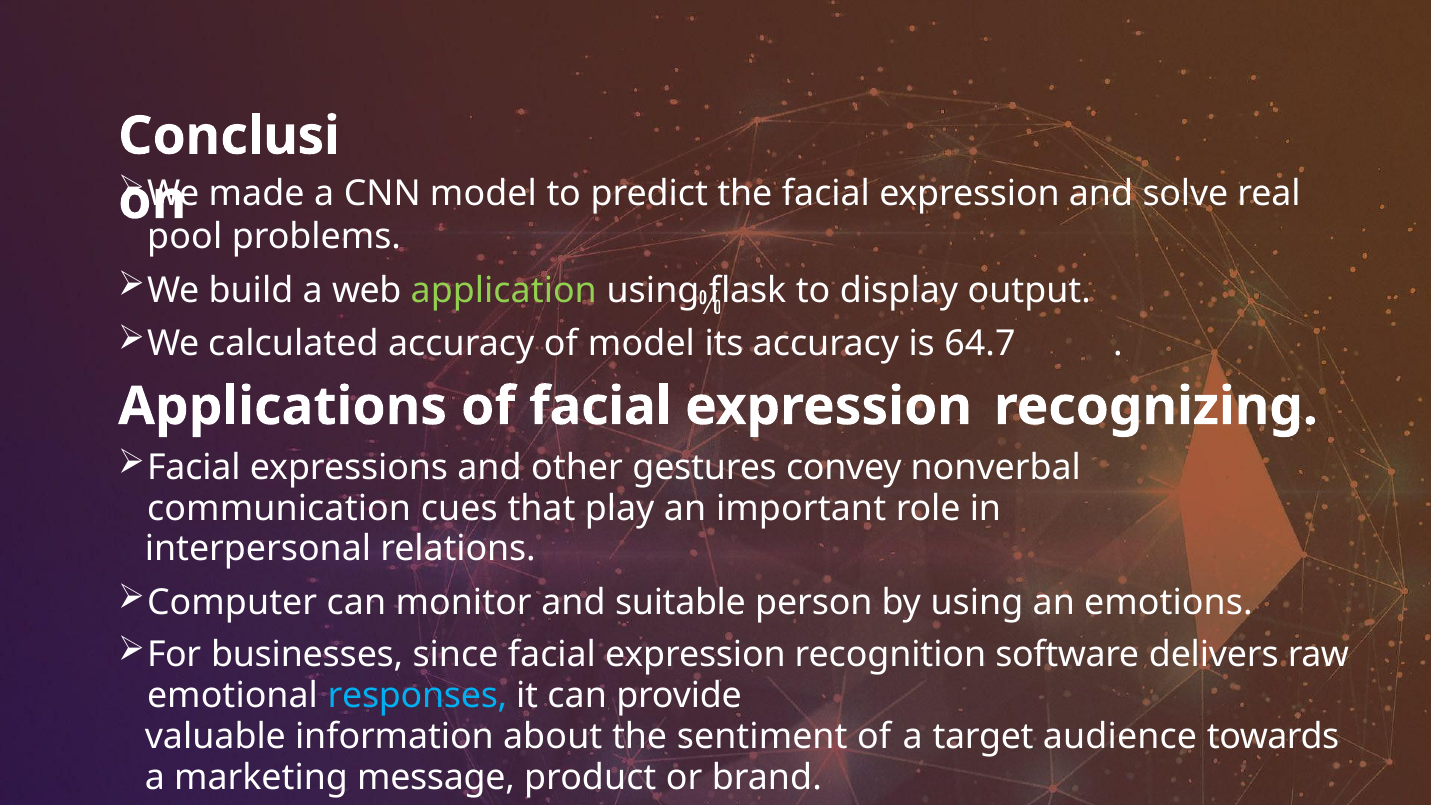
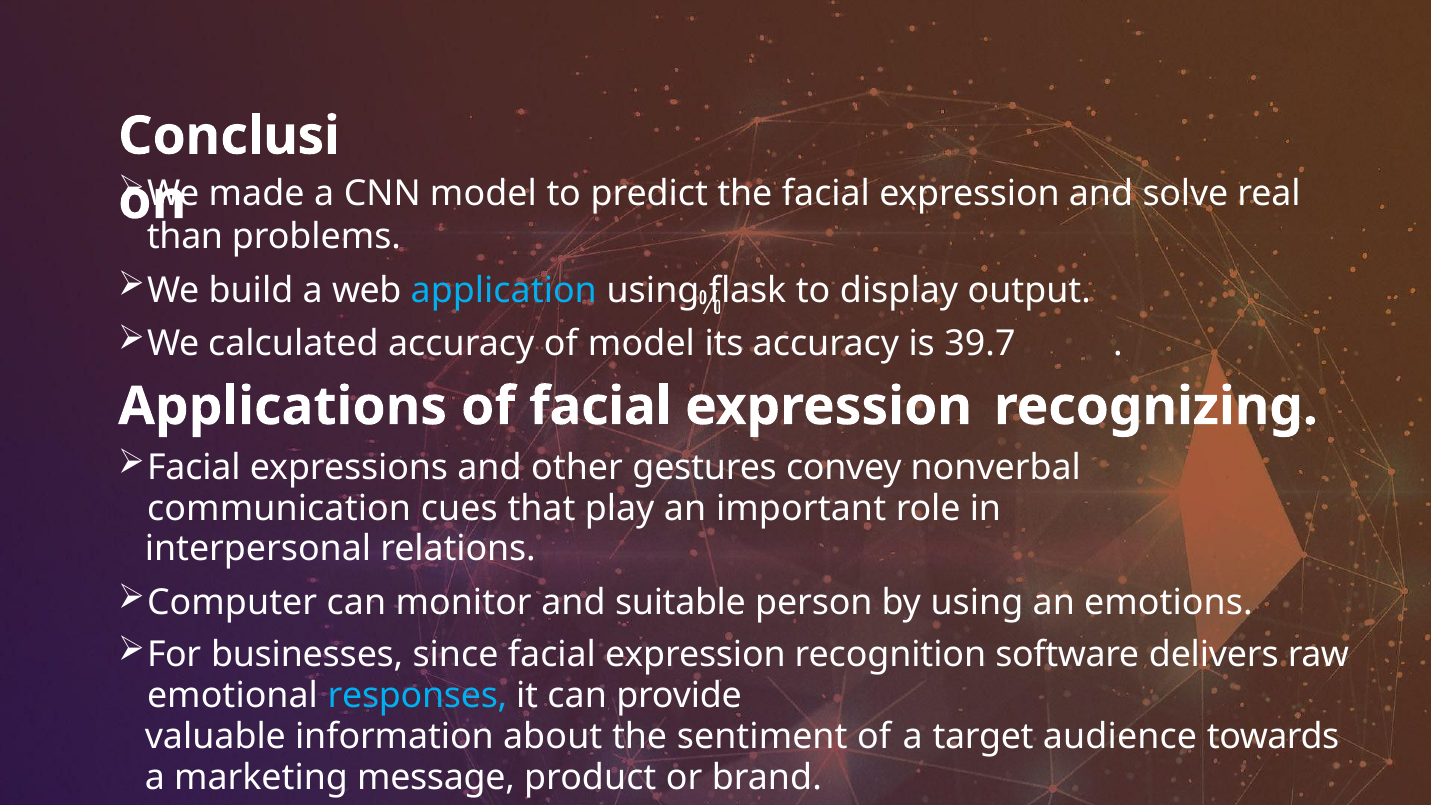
pool: pool -> than
application colour: light green -> light blue
64.7: 64.7 -> 39.7
